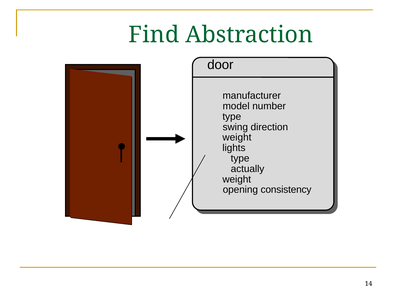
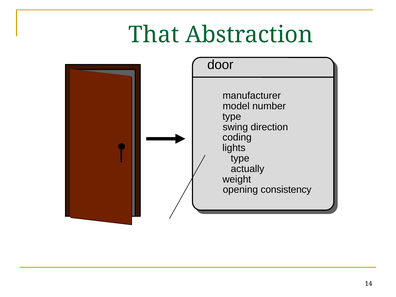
Find: Find -> That
weight at (237, 137): weight -> coding
